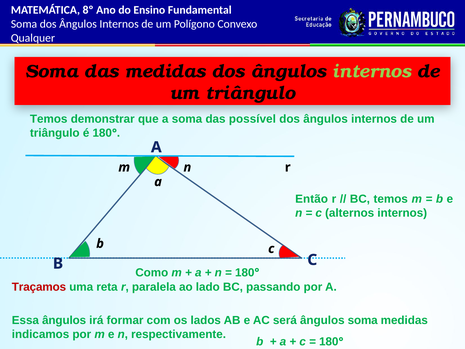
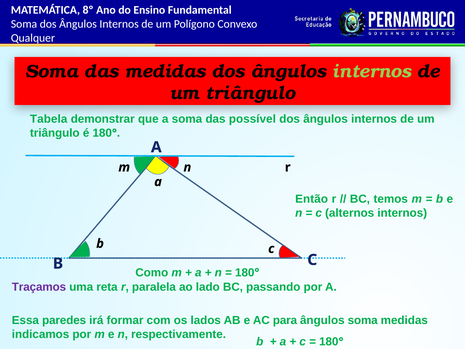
Temos at (49, 119): Temos -> Tabela
Traçamos colour: red -> purple
Essa ângulos: ângulos -> paredes
será: será -> para
